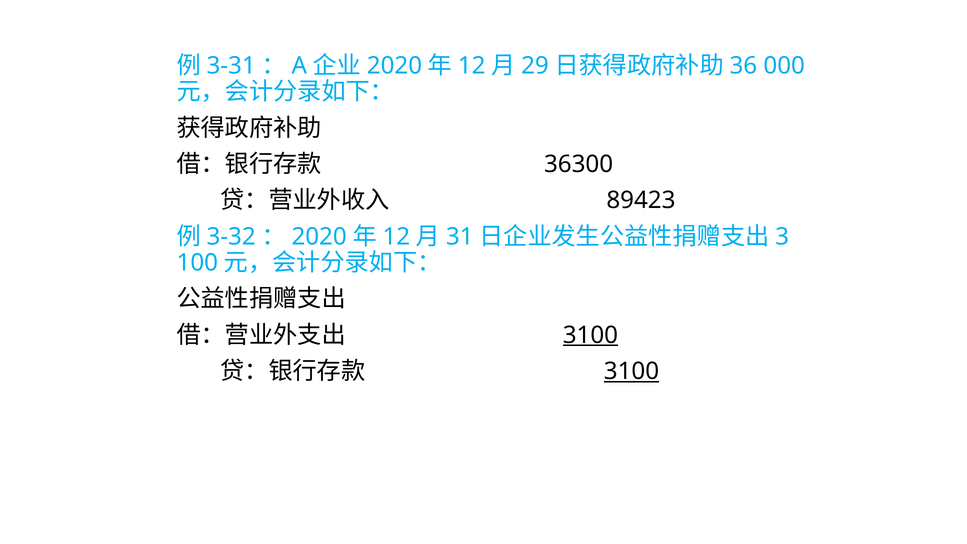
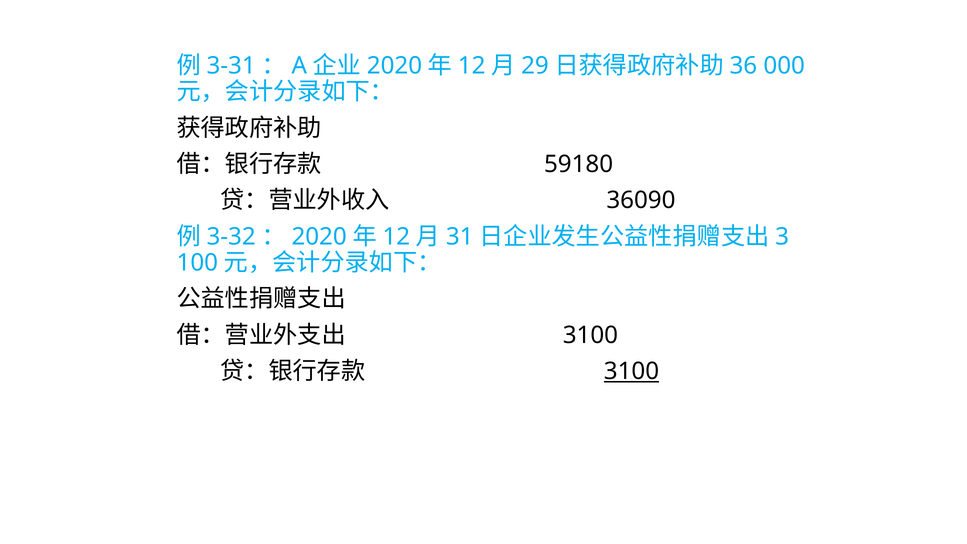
36300: 36300 -> 59180
89423: 89423 -> 36090
3100 at (590, 335) underline: present -> none
